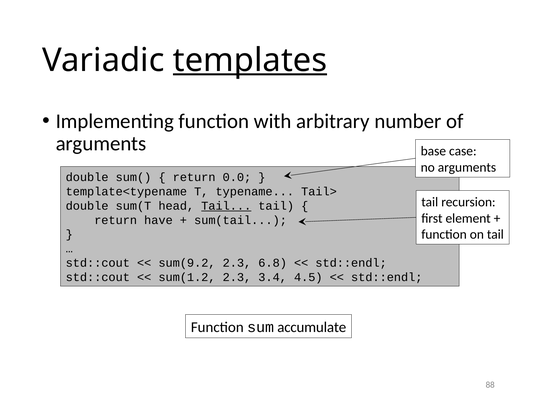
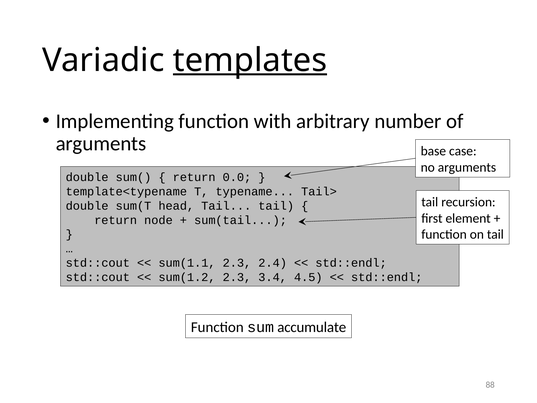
Tail at (226, 206) underline: present -> none
have: have -> node
sum(9.2: sum(9.2 -> sum(1.1
6.8: 6.8 -> 2.4
